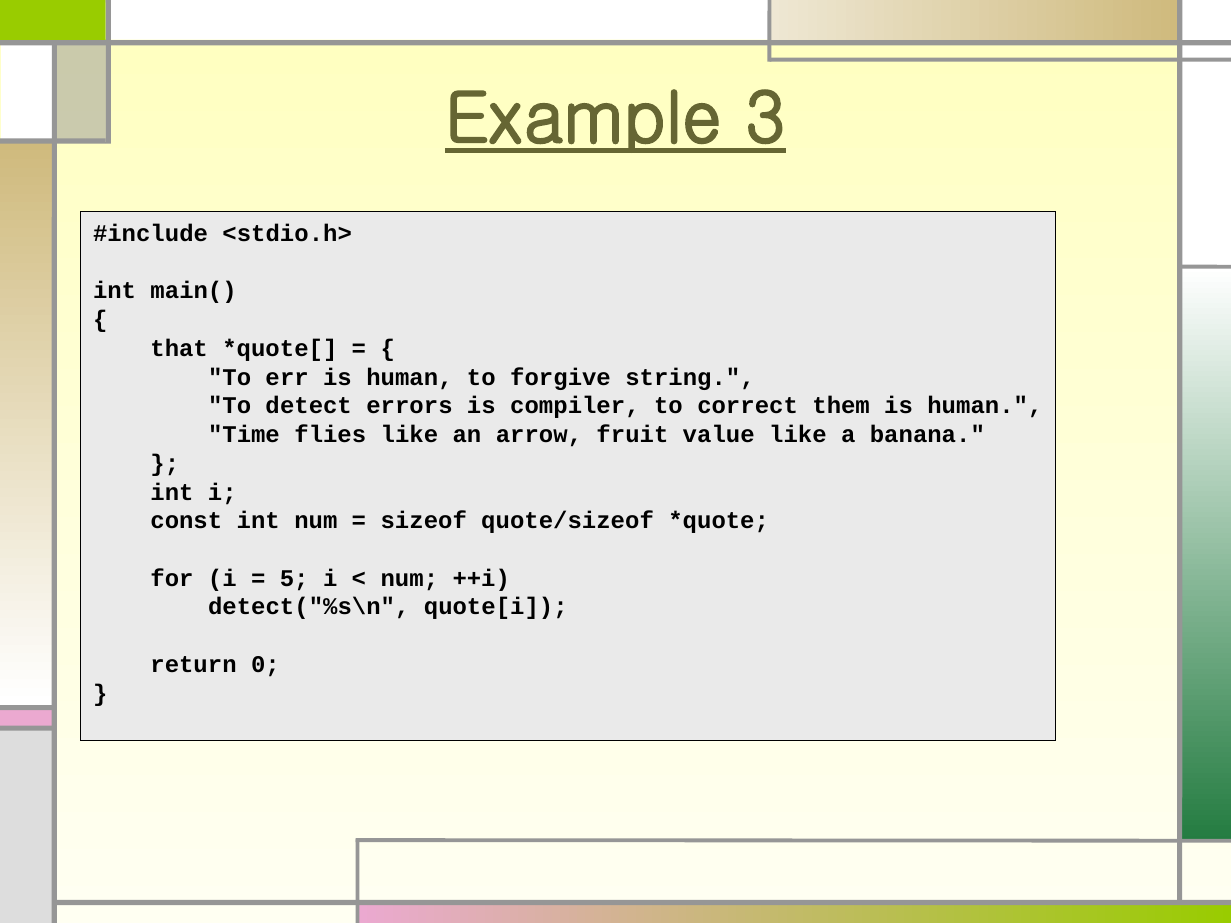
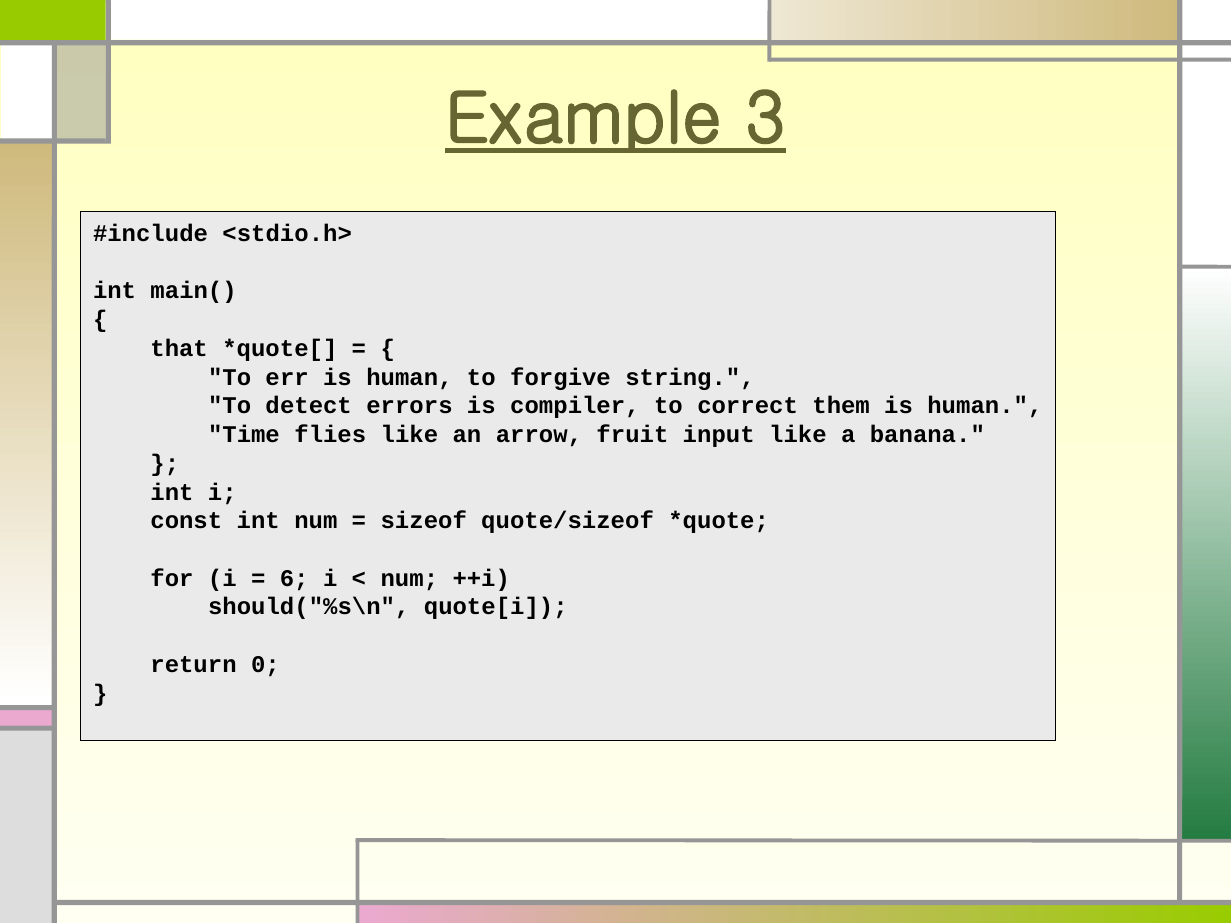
value: value -> input
5: 5 -> 6
detect("%s\n: detect("%s\n -> should("%s\n
